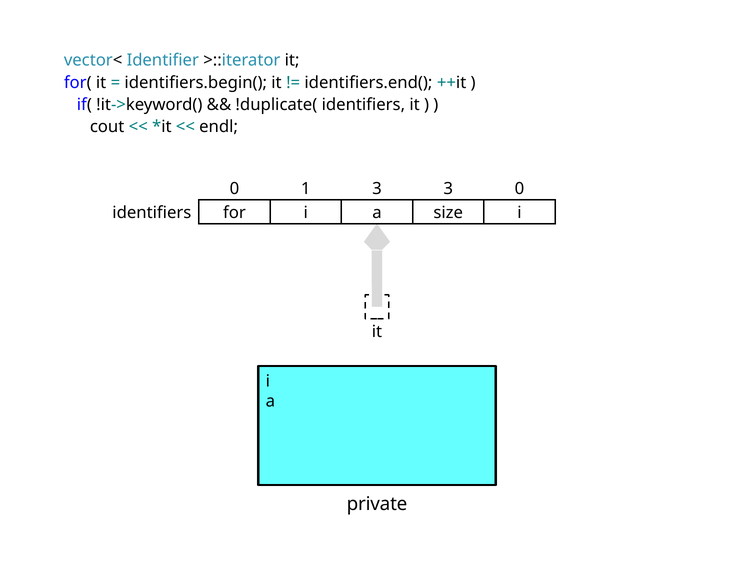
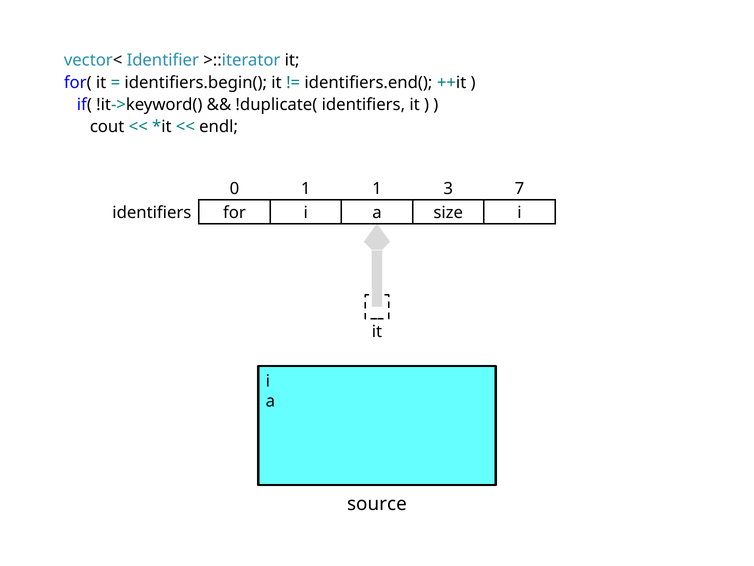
1 3: 3 -> 1
3 0: 0 -> 7
private: private -> source
